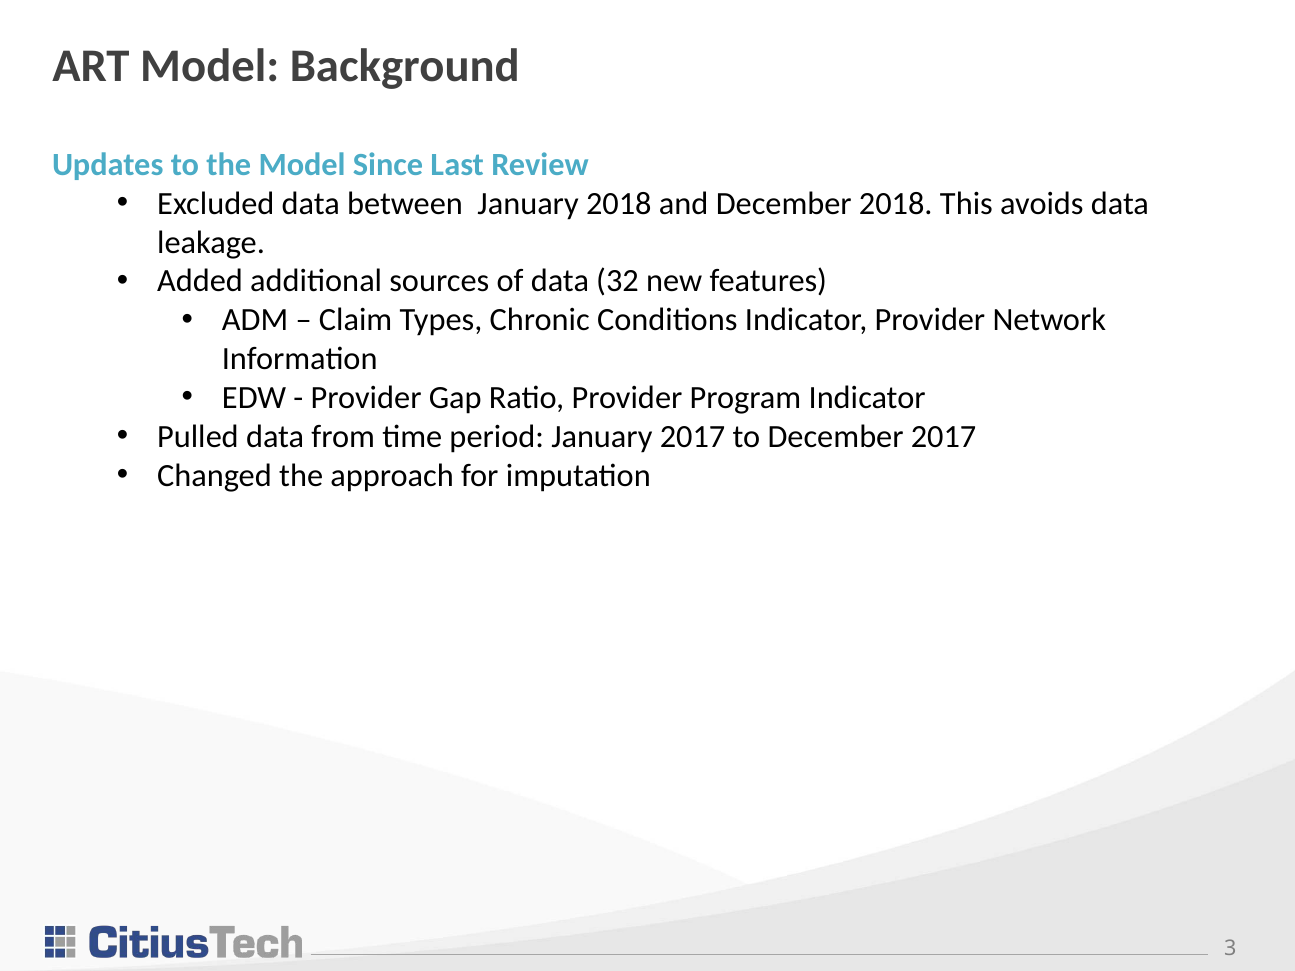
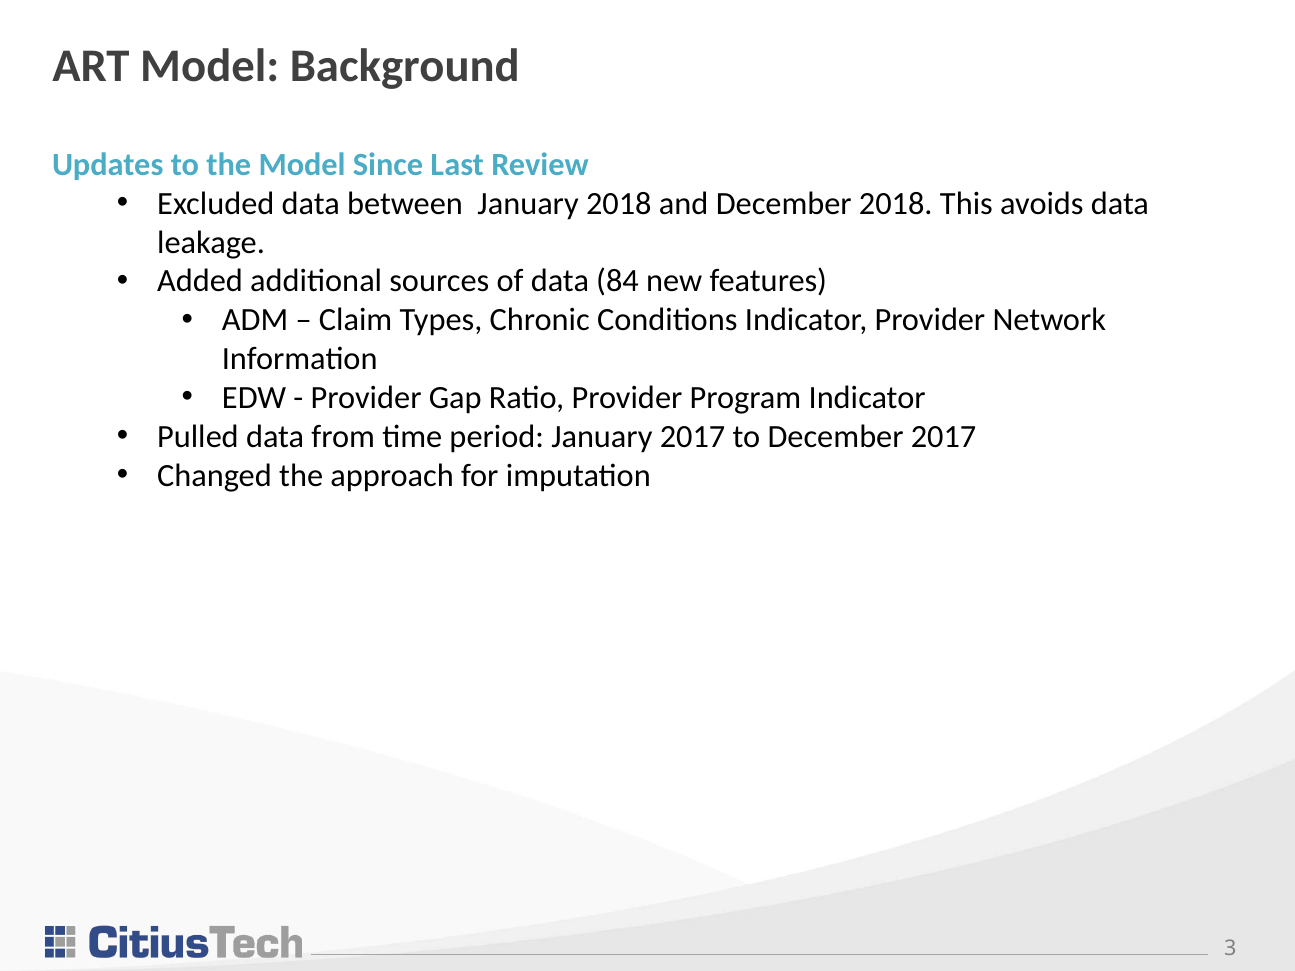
32: 32 -> 84
